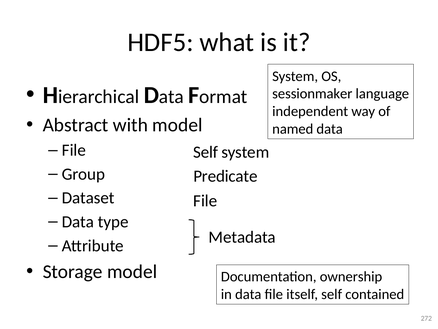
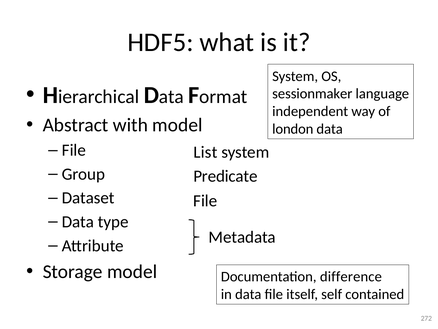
named: named -> london
Self at (206, 152): Self -> List
ownership: ownership -> difference
